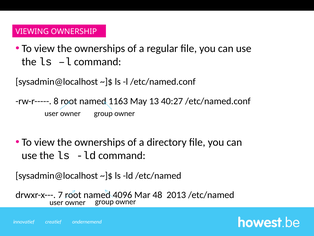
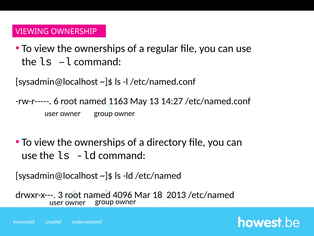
8: 8 -> 6
40:27: 40:27 -> 14:27
7: 7 -> 3
48: 48 -> 18
